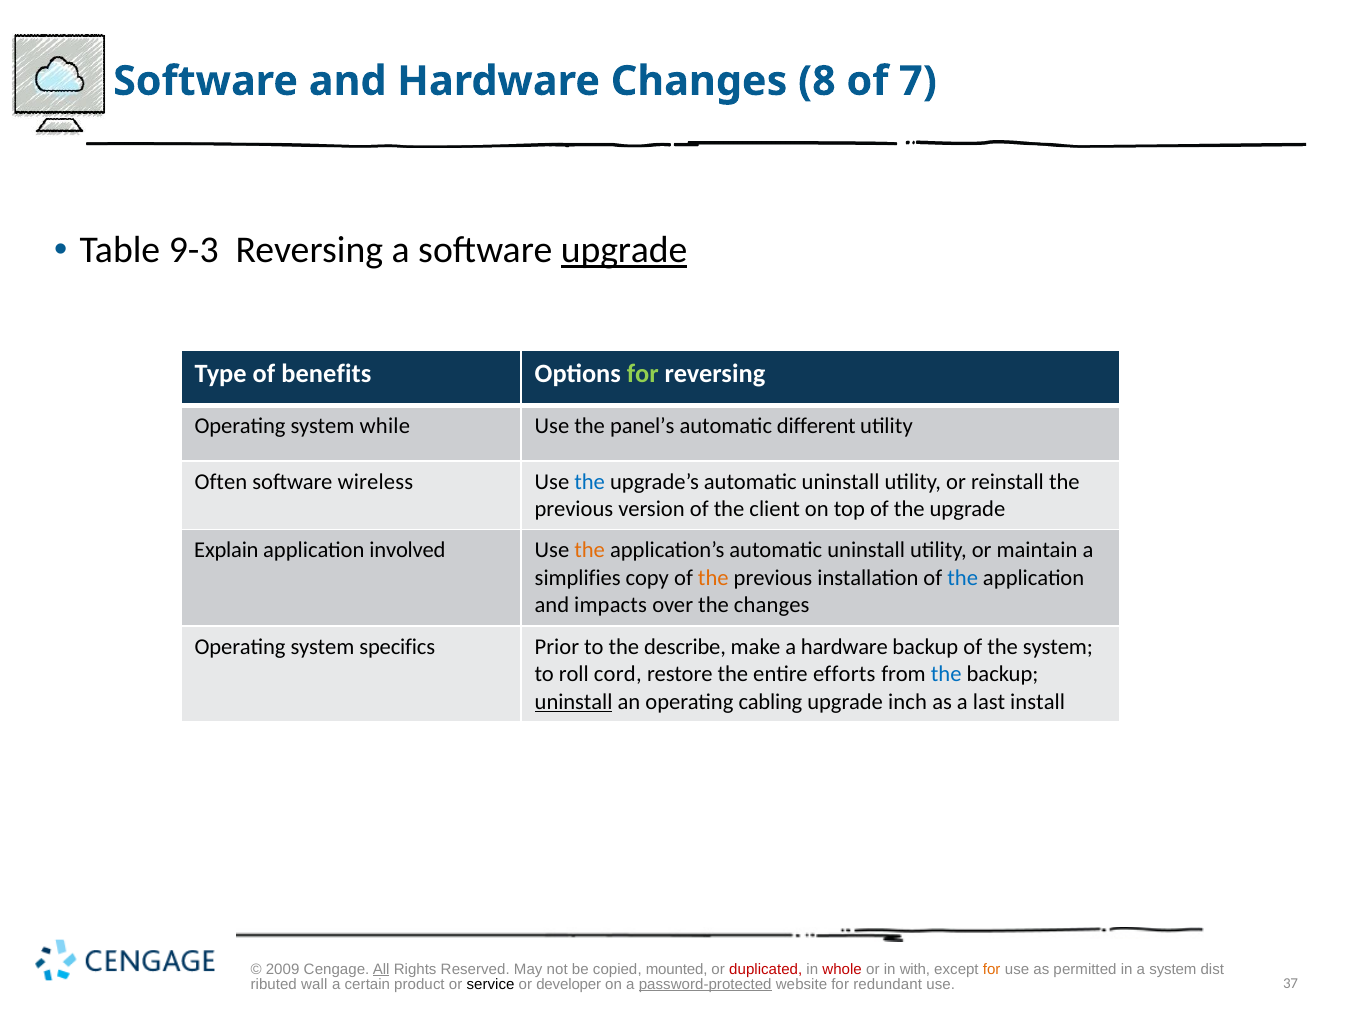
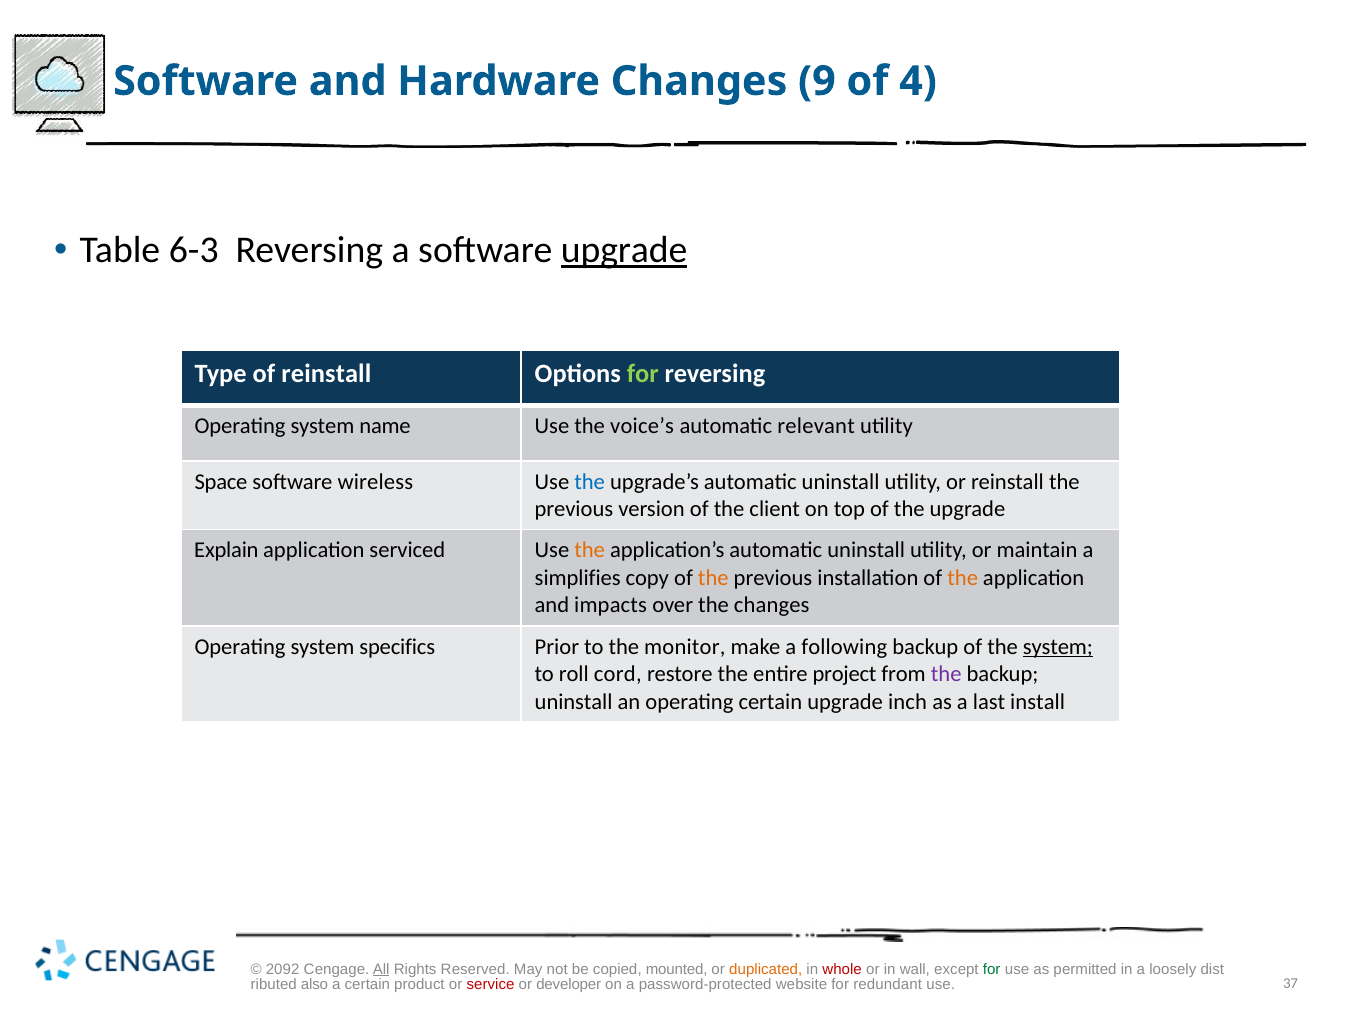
8: 8 -> 9
7: 7 -> 4
9-3: 9-3 -> 6-3
of benefits: benefits -> reinstall
while: while -> name
panel’s: panel’s -> voice’s
different: different -> relevant
Often: Often -> Space
involved: involved -> serviced
the at (963, 578) colour: blue -> orange
describe: describe -> monitor
a hardware: hardware -> following
system at (1058, 647) underline: none -> present
efforts: efforts -> project
the at (946, 674) colour: blue -> purple
uninstall at (574, 702) underline: present -> none
operating cabling: cabling -> certain
2009: 2009 -> 2092
duplicated colour: red -> orange
with: with -> wall
for at (992, 969) colour: orange -> green
a system: system -> loosely
wall: wall -> also
service colour: black -> red
password-protected underline: present -> none
